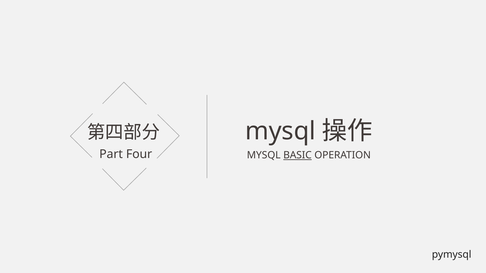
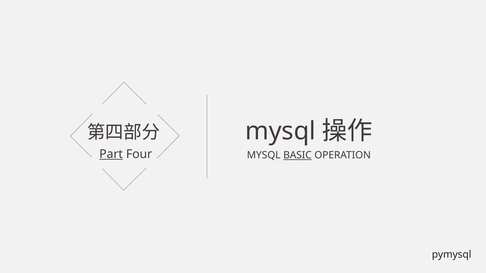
Part underline: none -> present
